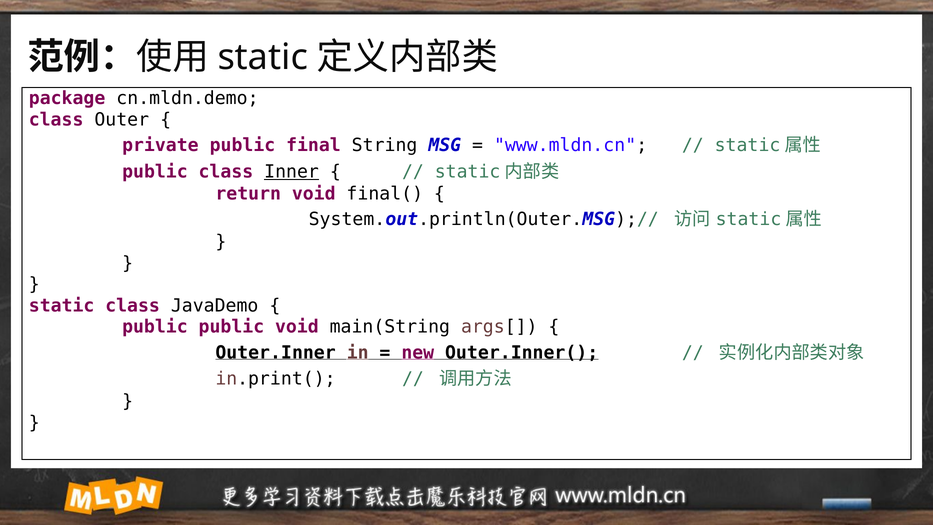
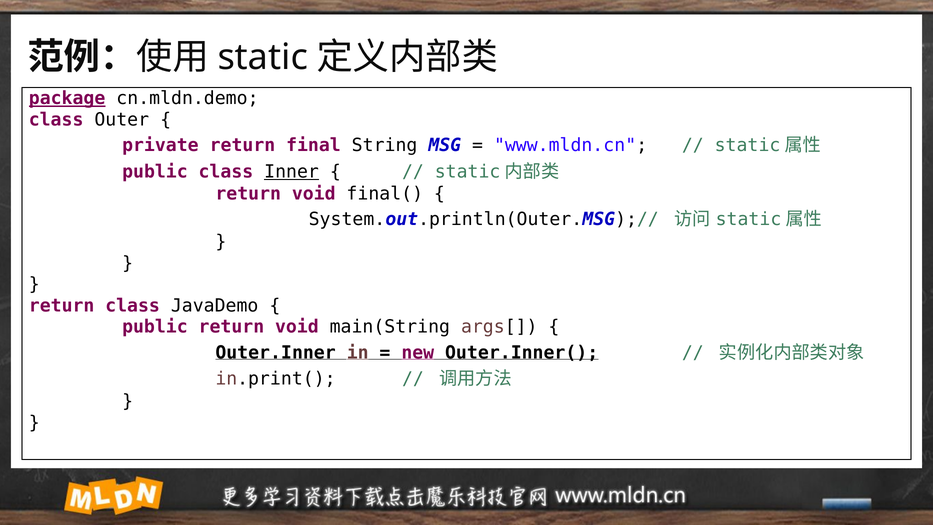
package underline: none -> present
private public: public -> return
static at (62, 306): static -> return
public public: public -> return
